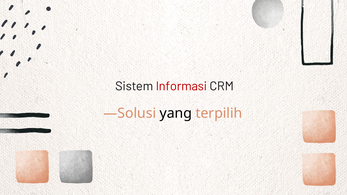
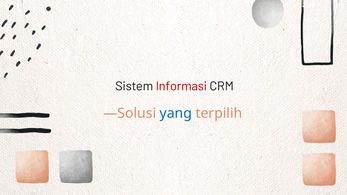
yang colour: black -> blue
